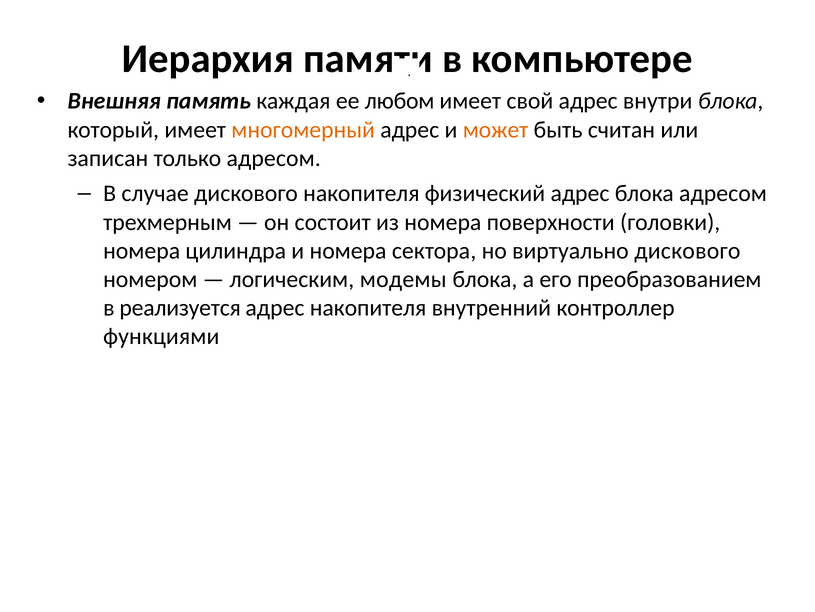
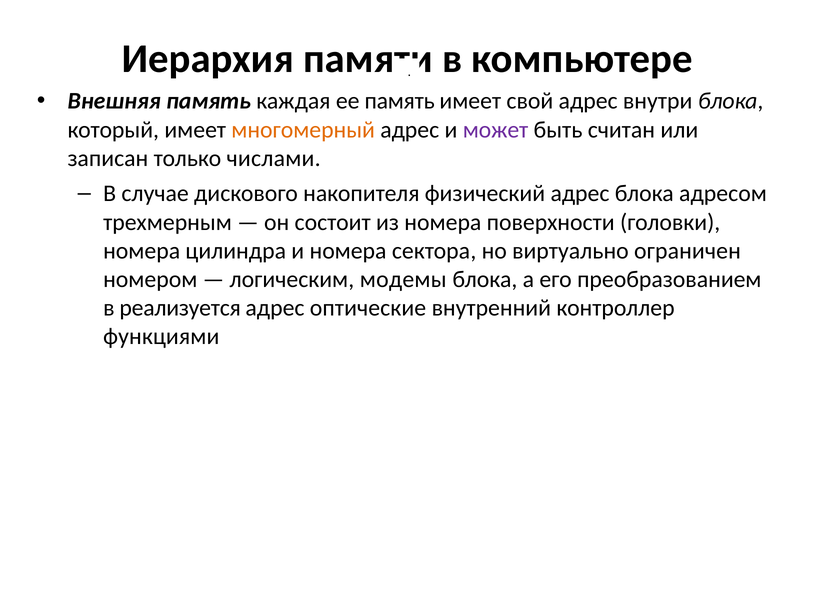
ее любом: любом -> память
может colour: orange -> purple
только адресом: адресом -> числами
виртуально дискового: дискового -> ограничен
адрес накопителя: накопителя -> оптические
